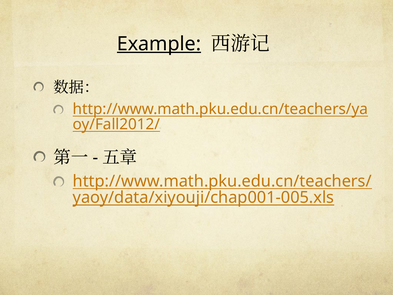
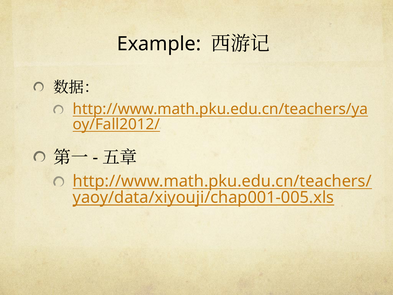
Example underline: present -> none
